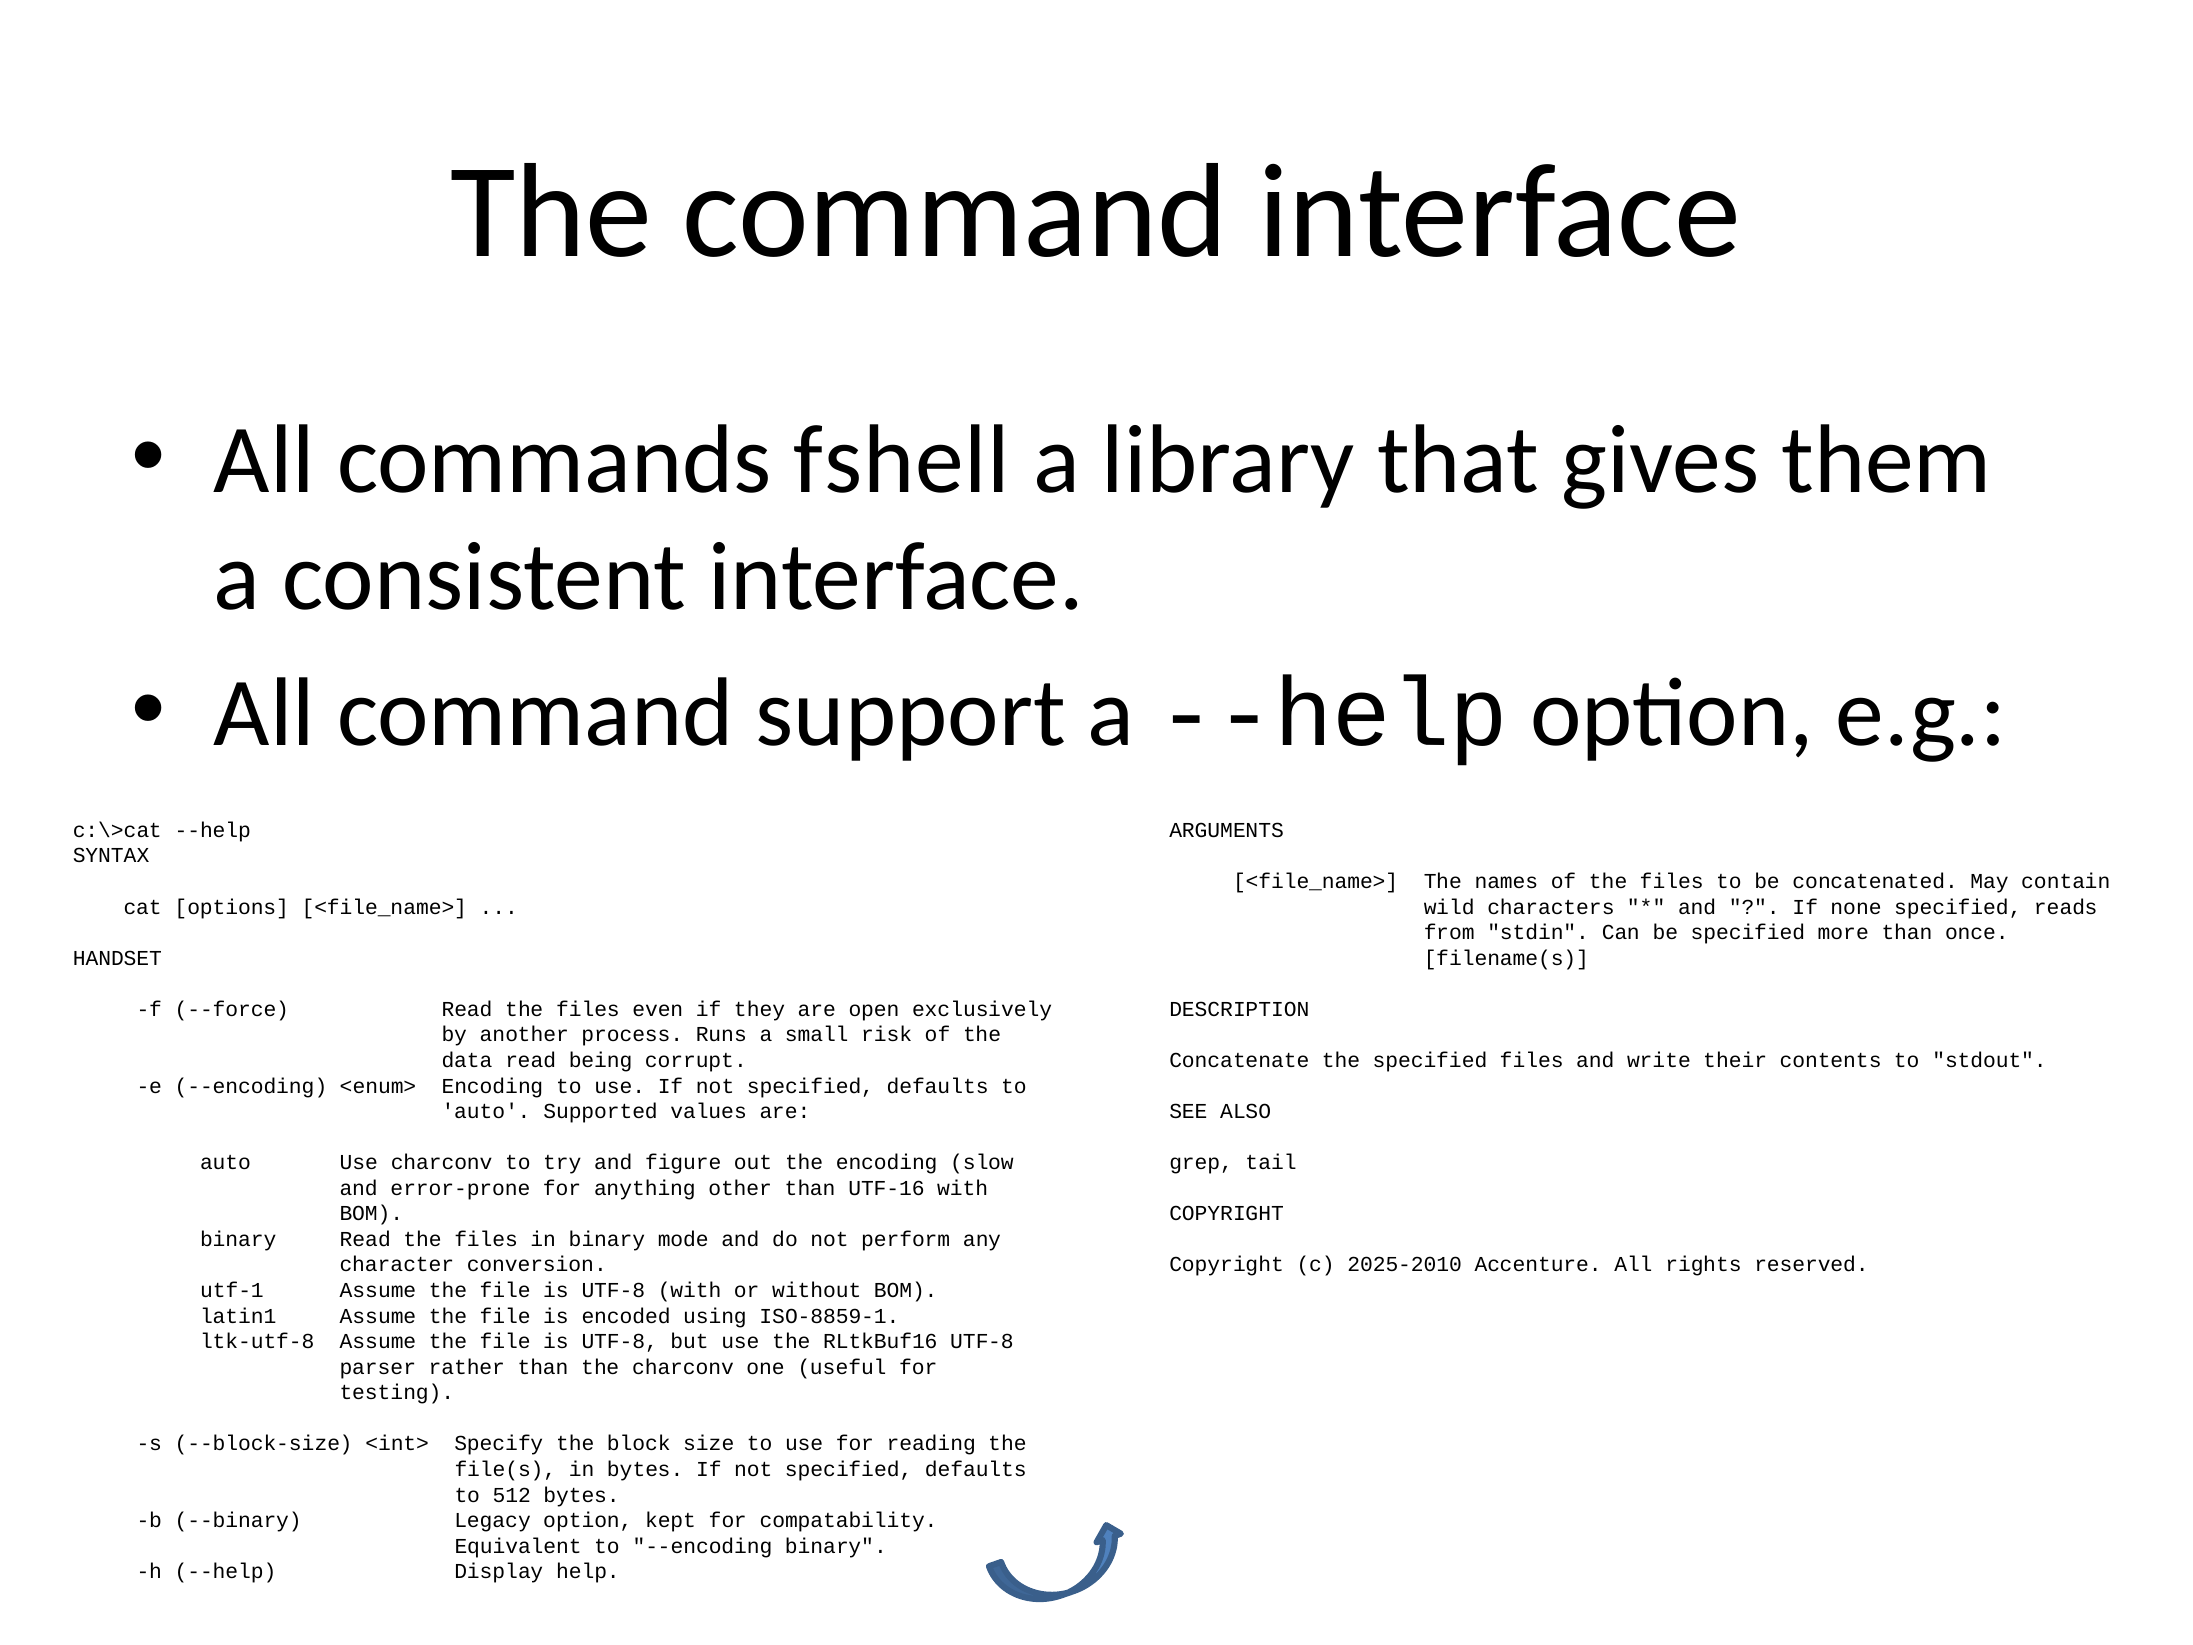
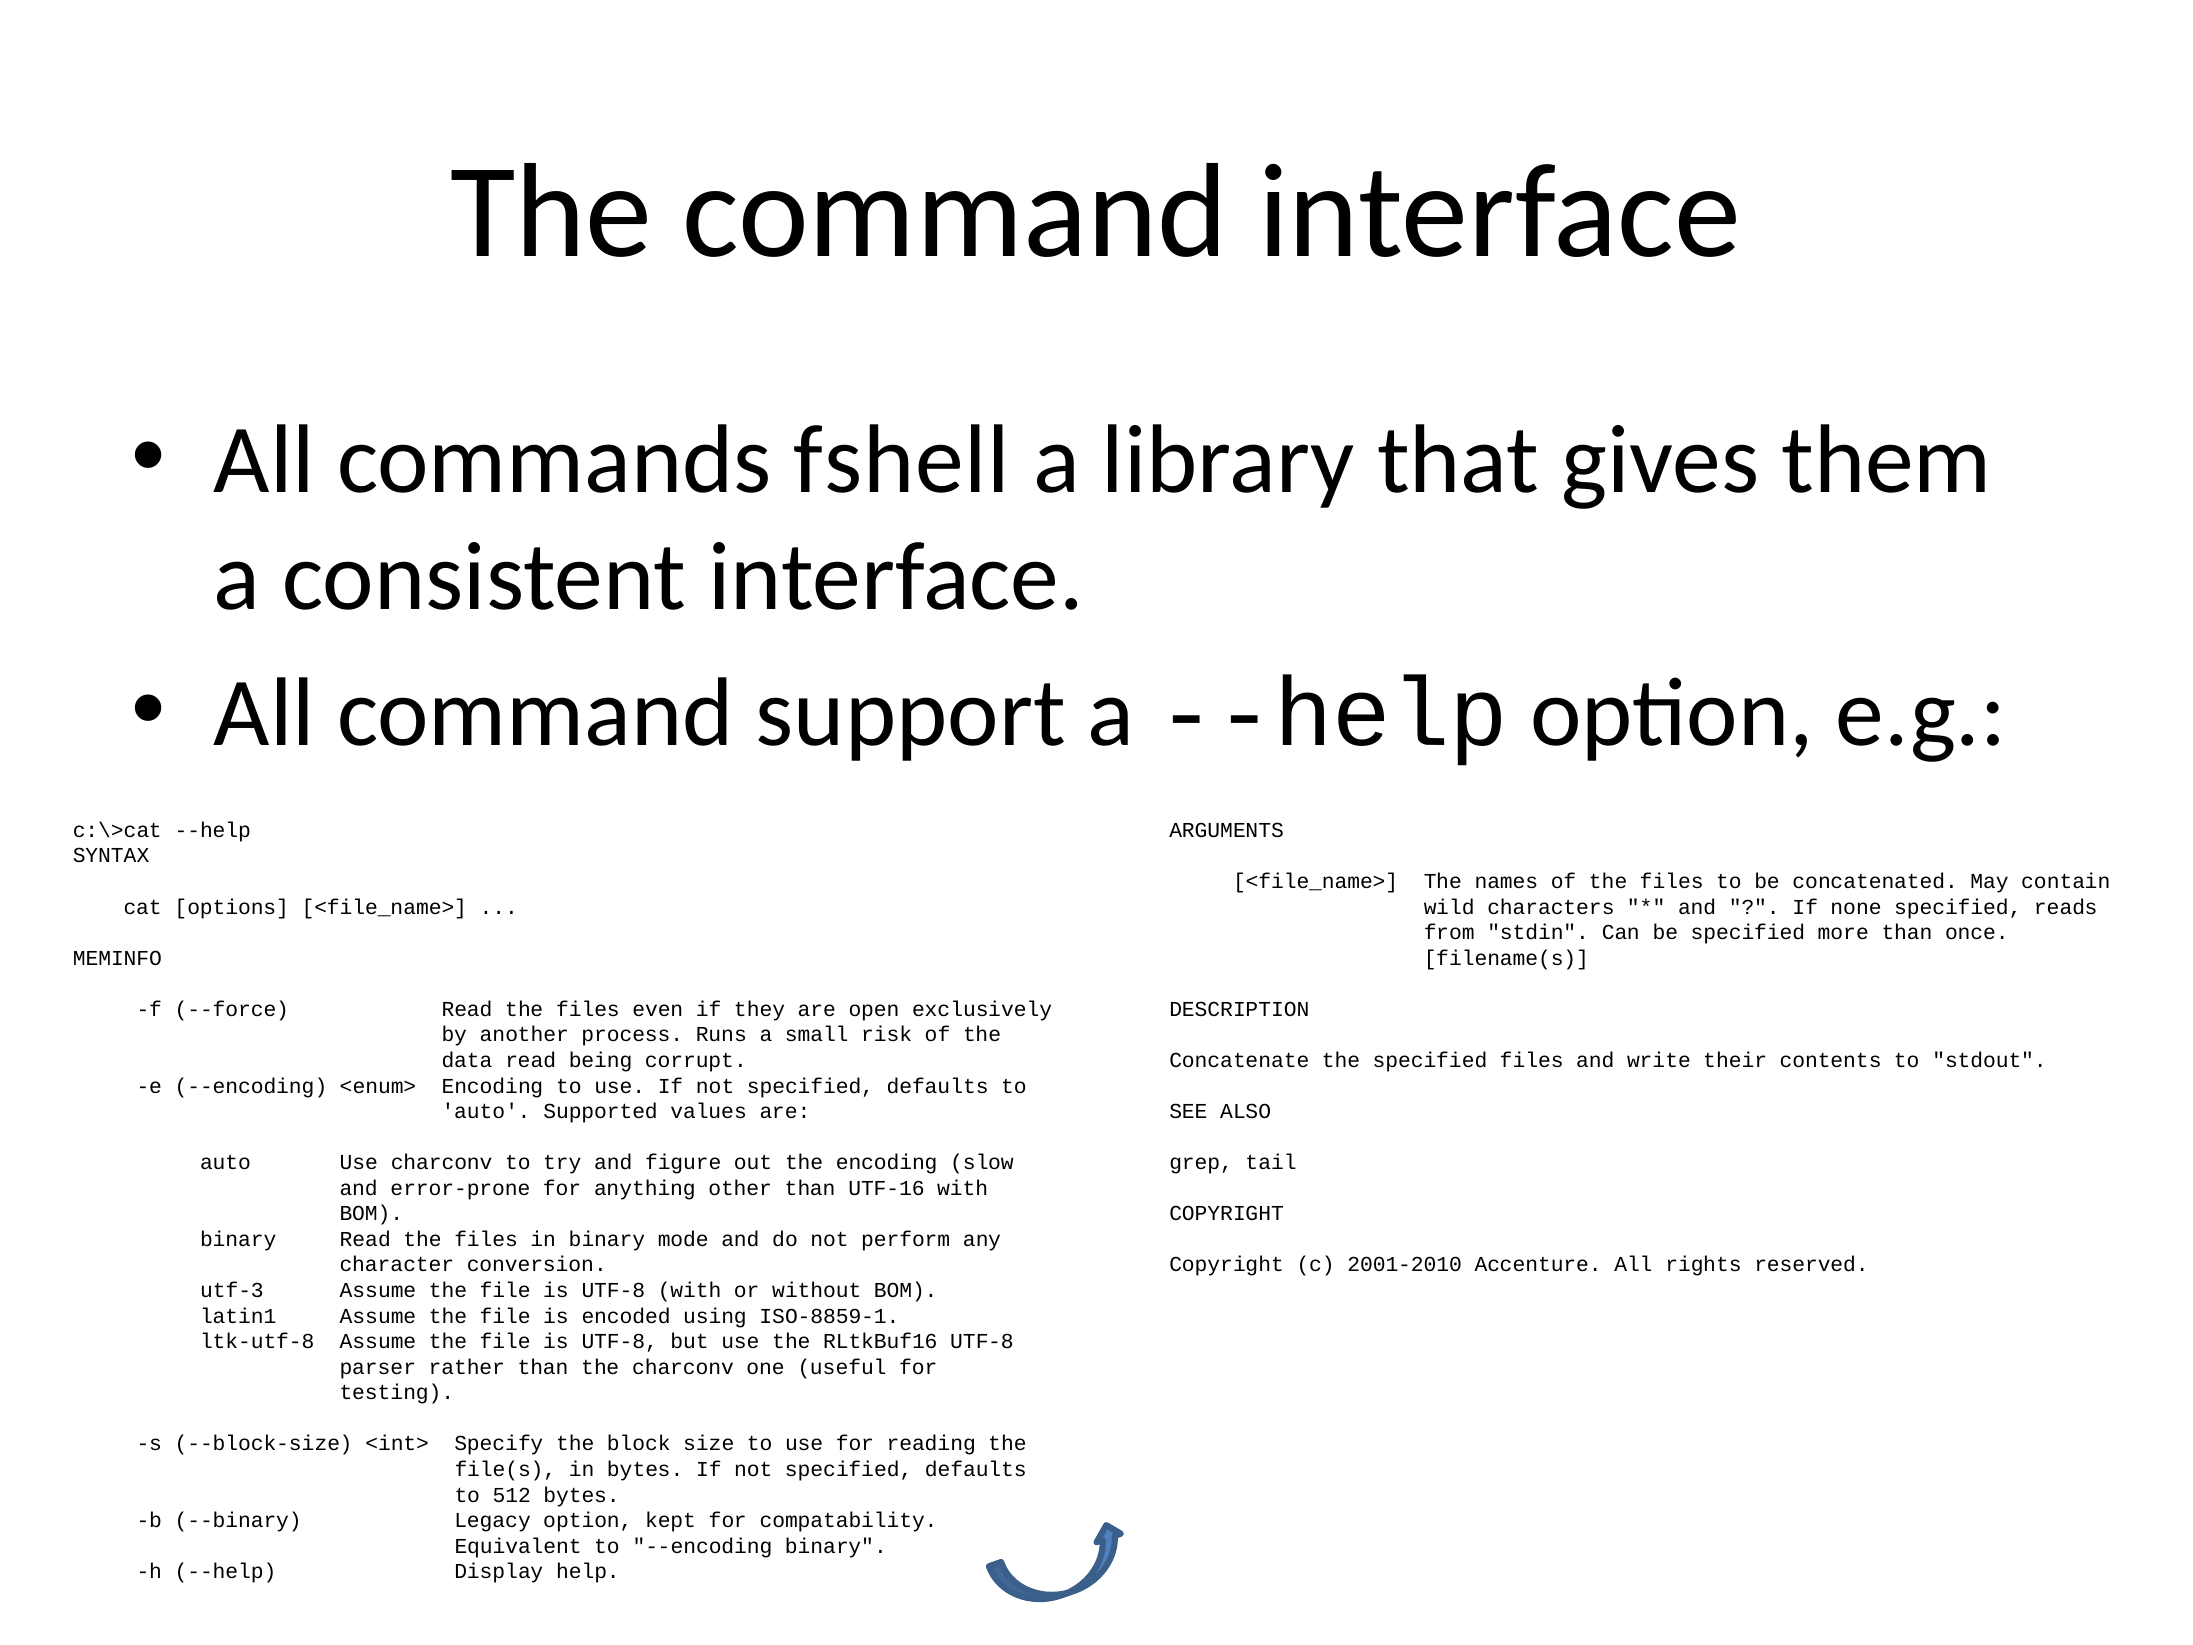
HANDSET: HANDSET -> MEMINFO
2025-2010: 2025-2010 -> 2001-2010
utf-1: utf-1 -> utf-3
